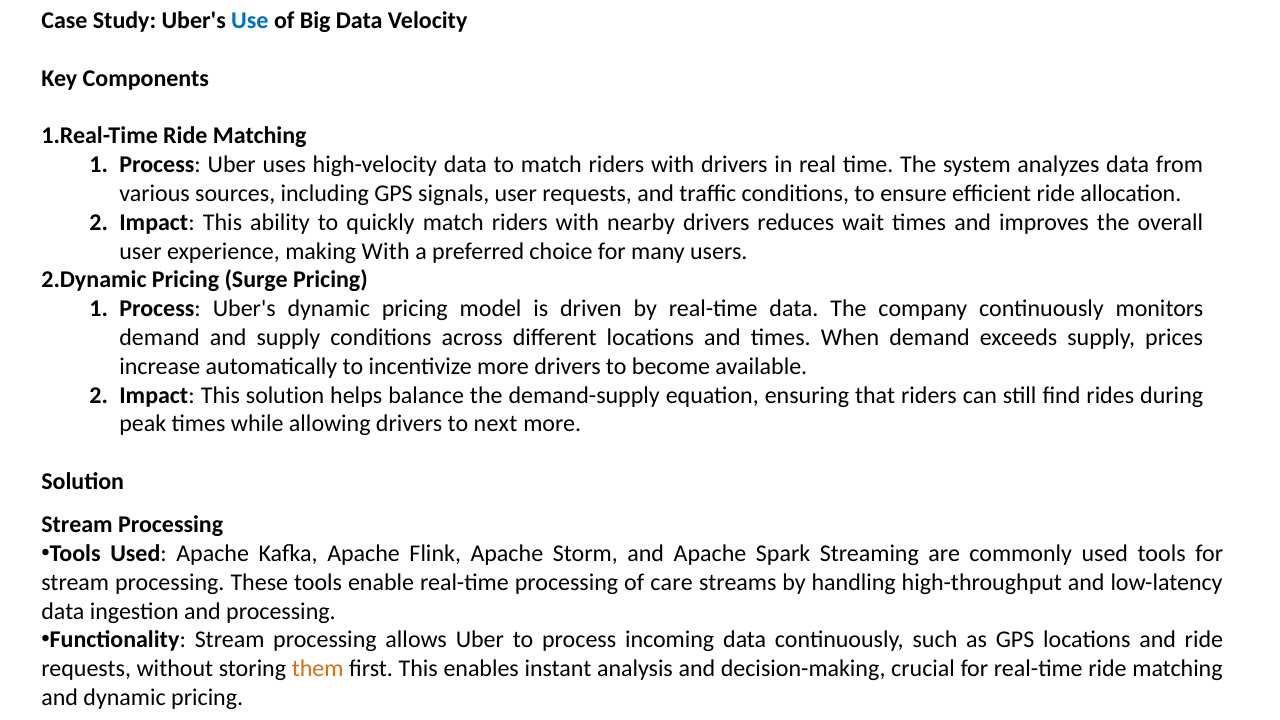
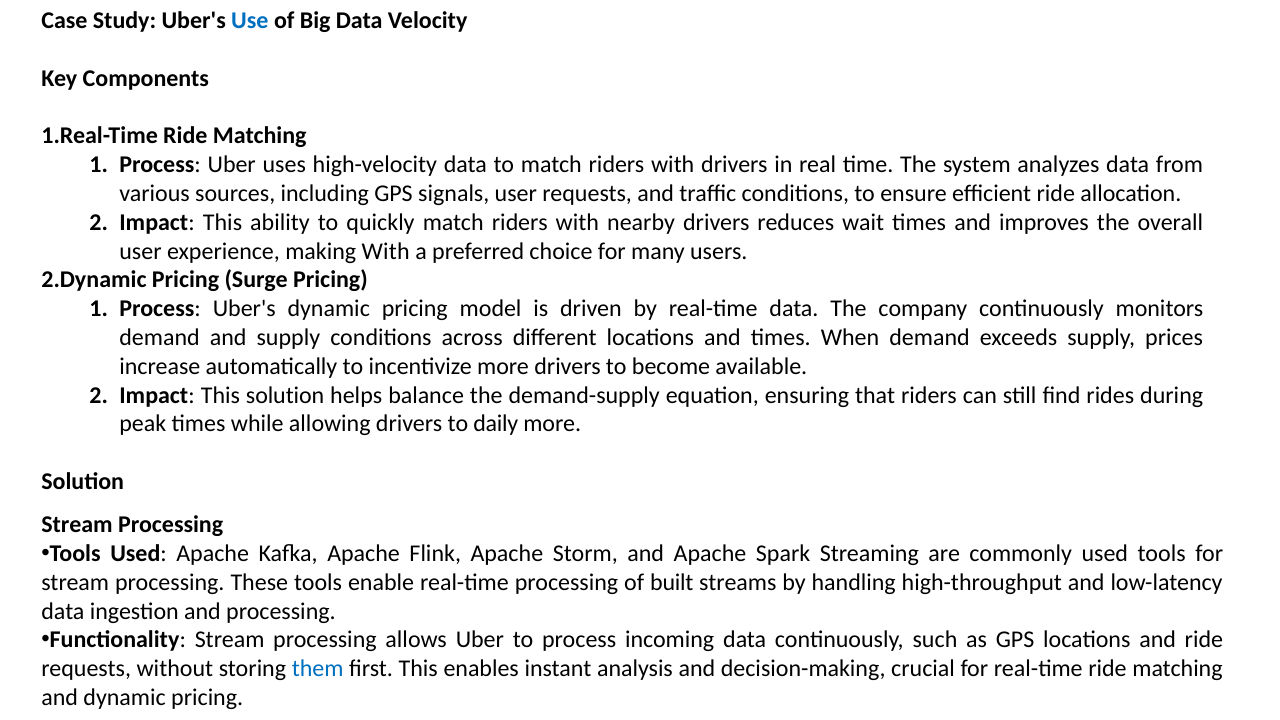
next: next -> daily
care: care -> built
them colour: orange -> blue
